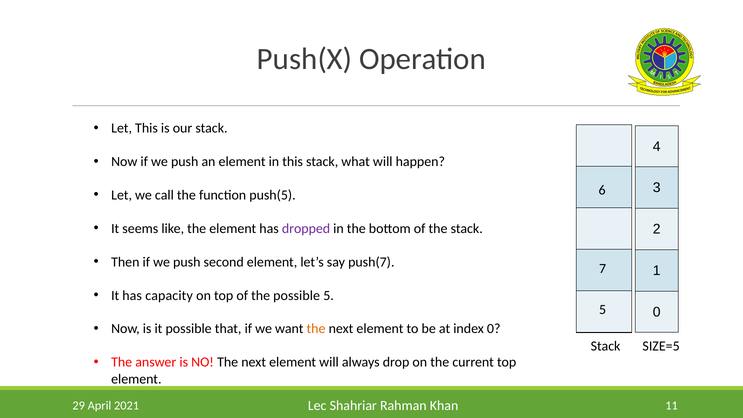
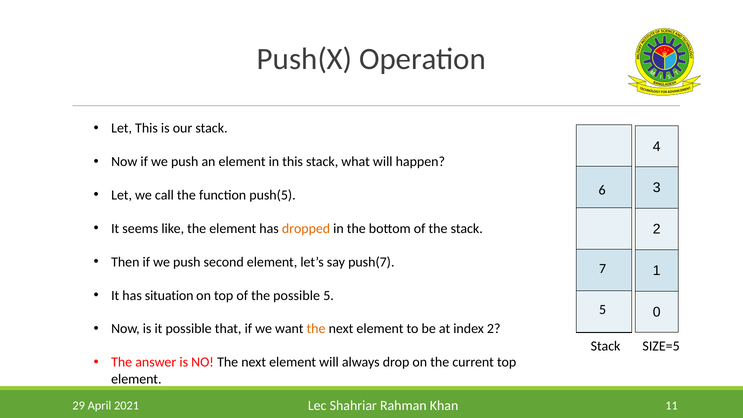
dropped colour: purple -> orange
capacity: capacity -> situation
index 0: 0 -> 2
